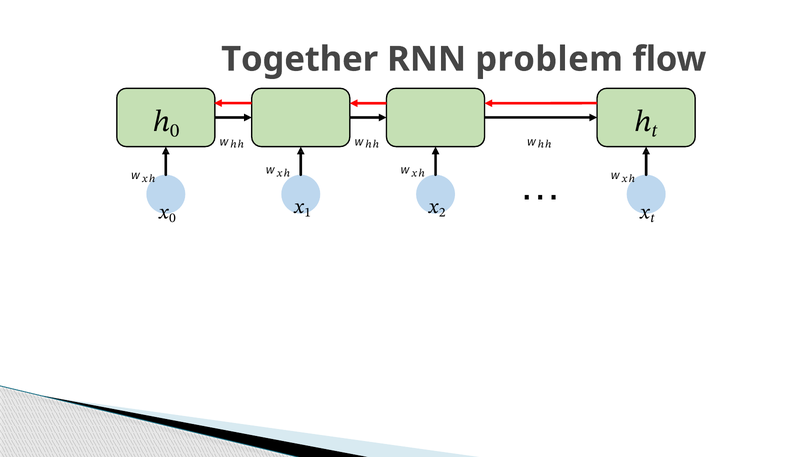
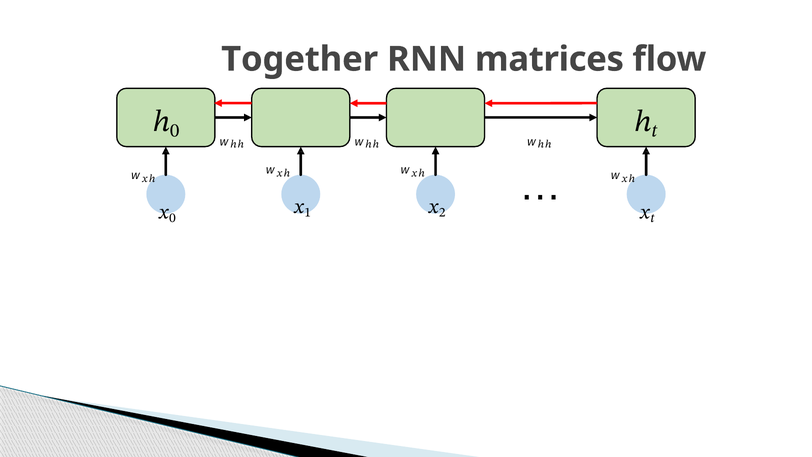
problem: problem -> matrices
